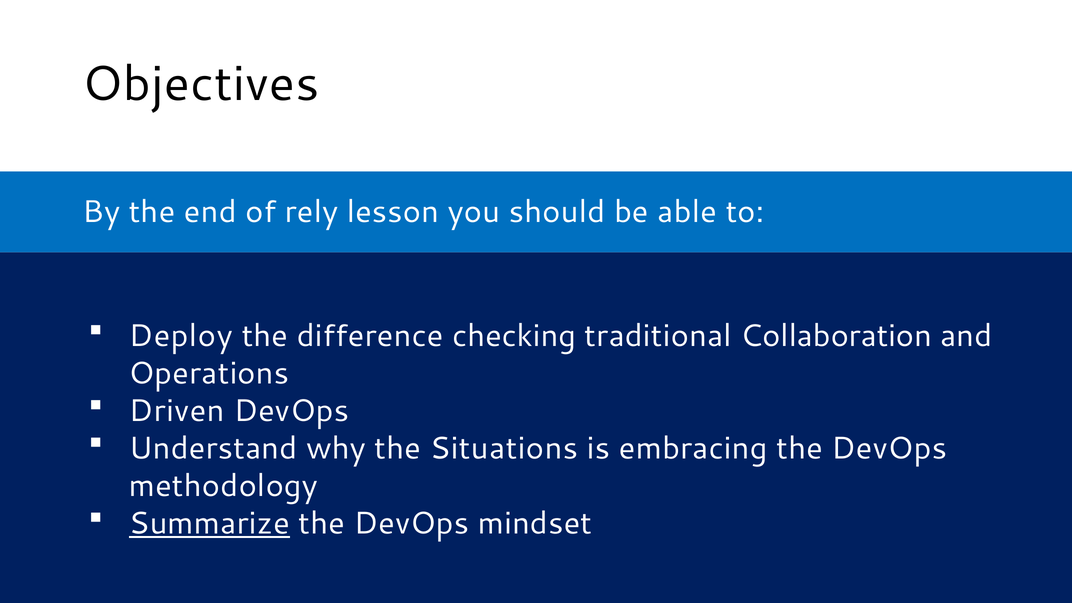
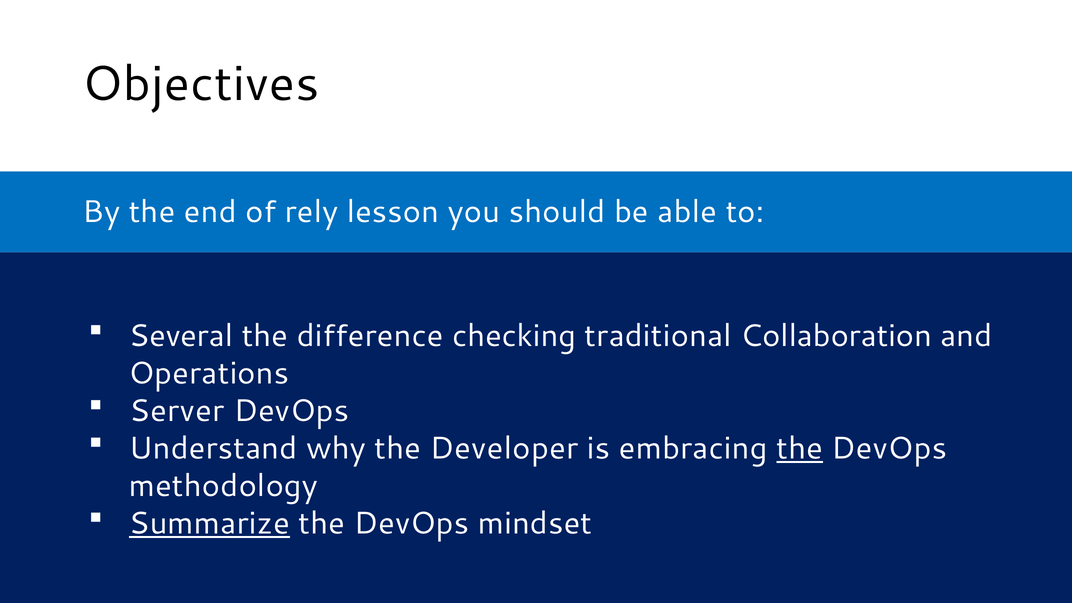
Deploy: Deploy -> Several
Driven: Driven -> Server
Situations: Situations -> Developer
the at (800, 449) underline: none -> present
